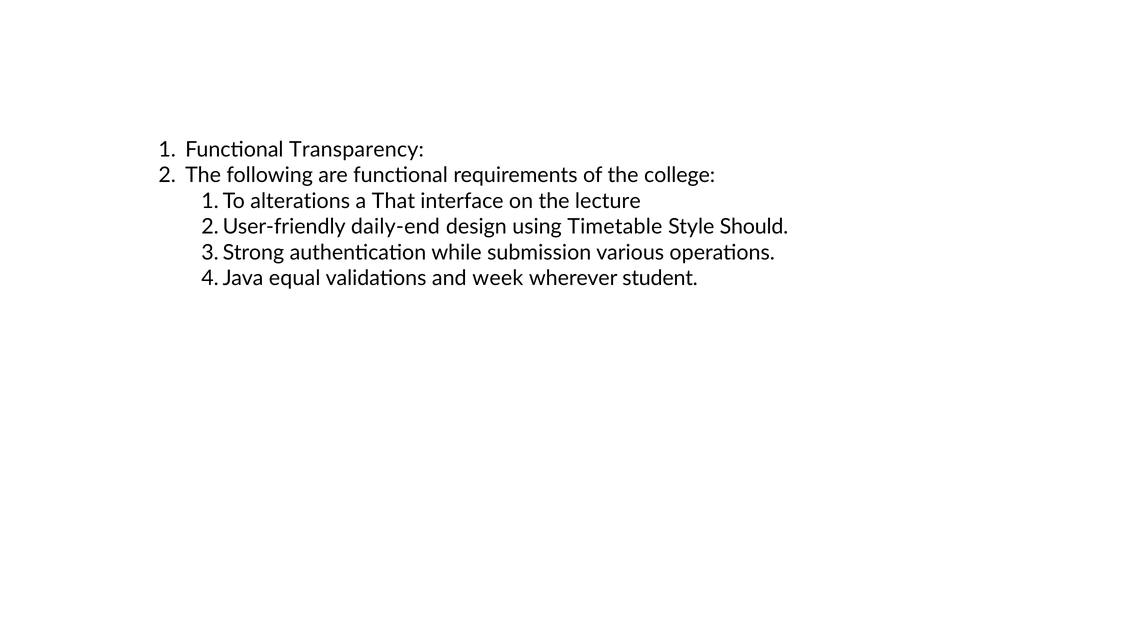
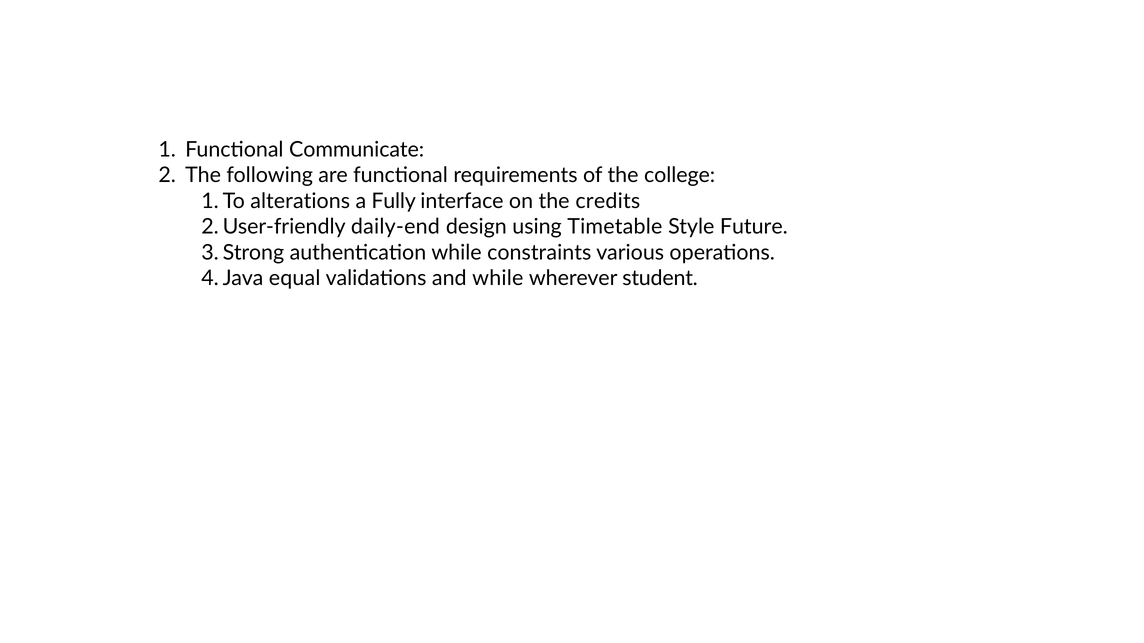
Transparency: Transparency -> Communicate
That: That -> Fully
lecture: lecture -> credits
Should: Should -> Future
submission: submission -> constraints
and week: week -> while
